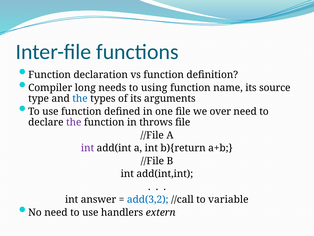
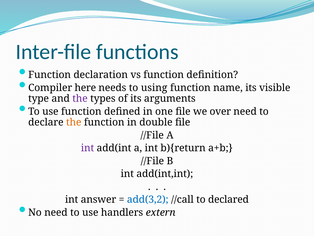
long: long -> here
source: source -> visible
the at (80, 98) colour: blue -> purple
the at (74, 122) colour: purple -> orange
throws: throws -> double
variable: variable -> declared
